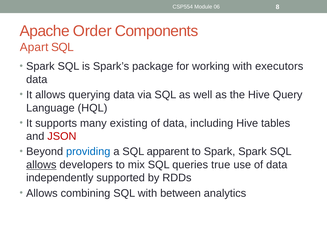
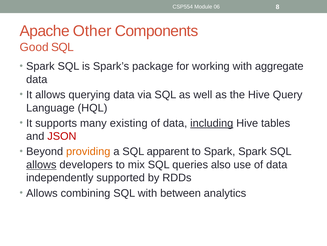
Order: Order -> Other
Apart: Apart -> Good
executors: executors -> aggregate
including underline: none -> present
providing colour: blue -> orange
true: true -> also
